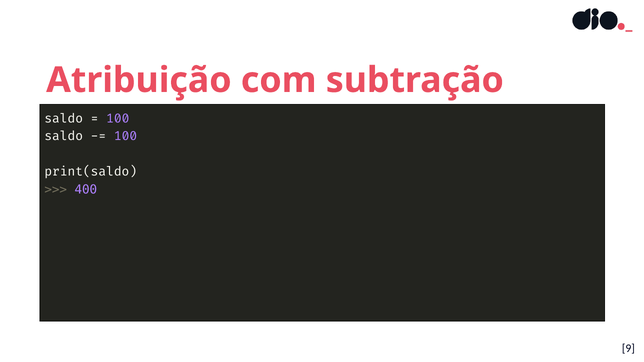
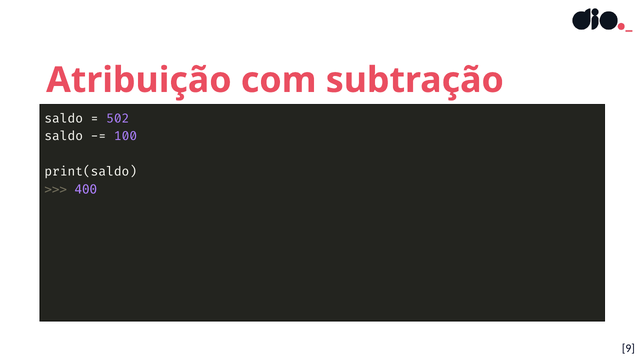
100 at (118, 119): 100 -> 502
